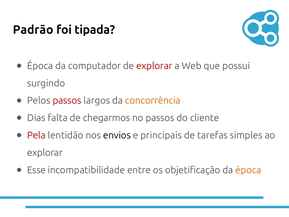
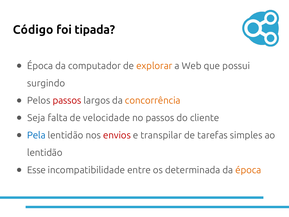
Padrão: Padrão -> Código
explorar at (154, 66) colour: red -> orange
Dias: Dias -> Seja
chegarmos: chegarmos -> velocidade
Pela colour: red -> blue
envios colour: black -> red
principais: principais -> transpilar
explorar at (45, 152): explorar -> lentidão
objetificação: objetificação -> determinada
